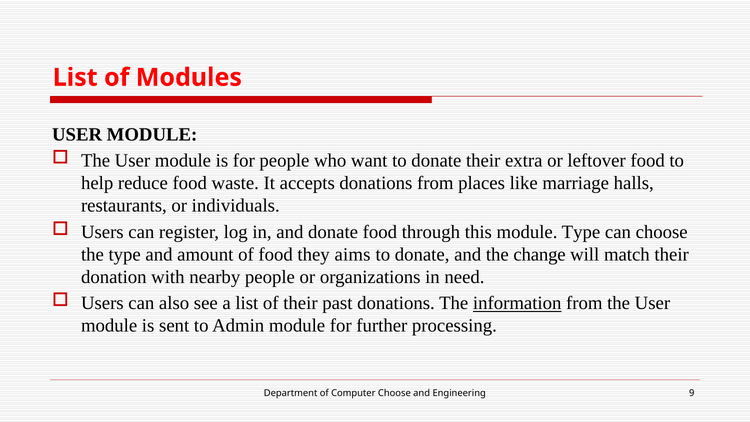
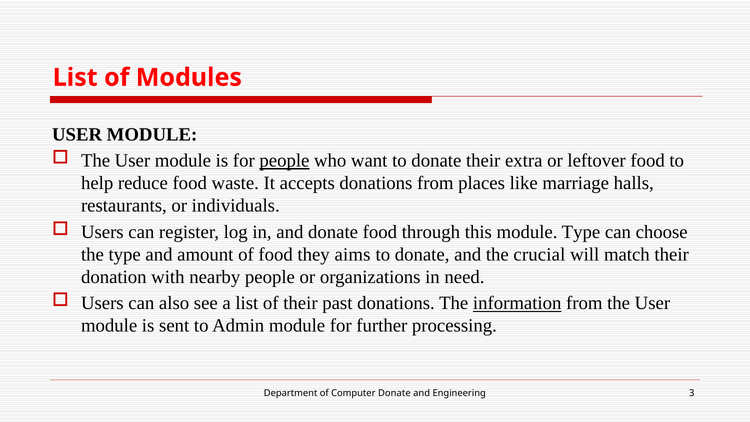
people at (284, 161) underline: none -> present
change: change -> crucial
Computer Choose: Choose -> Donate
9: 9 -> 3
